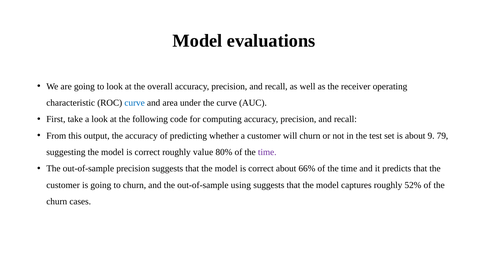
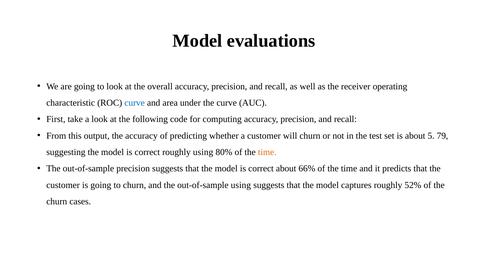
9: 9 -> 5
roughly value: value -> using
time at (267, 152) colour: purple -> orange
